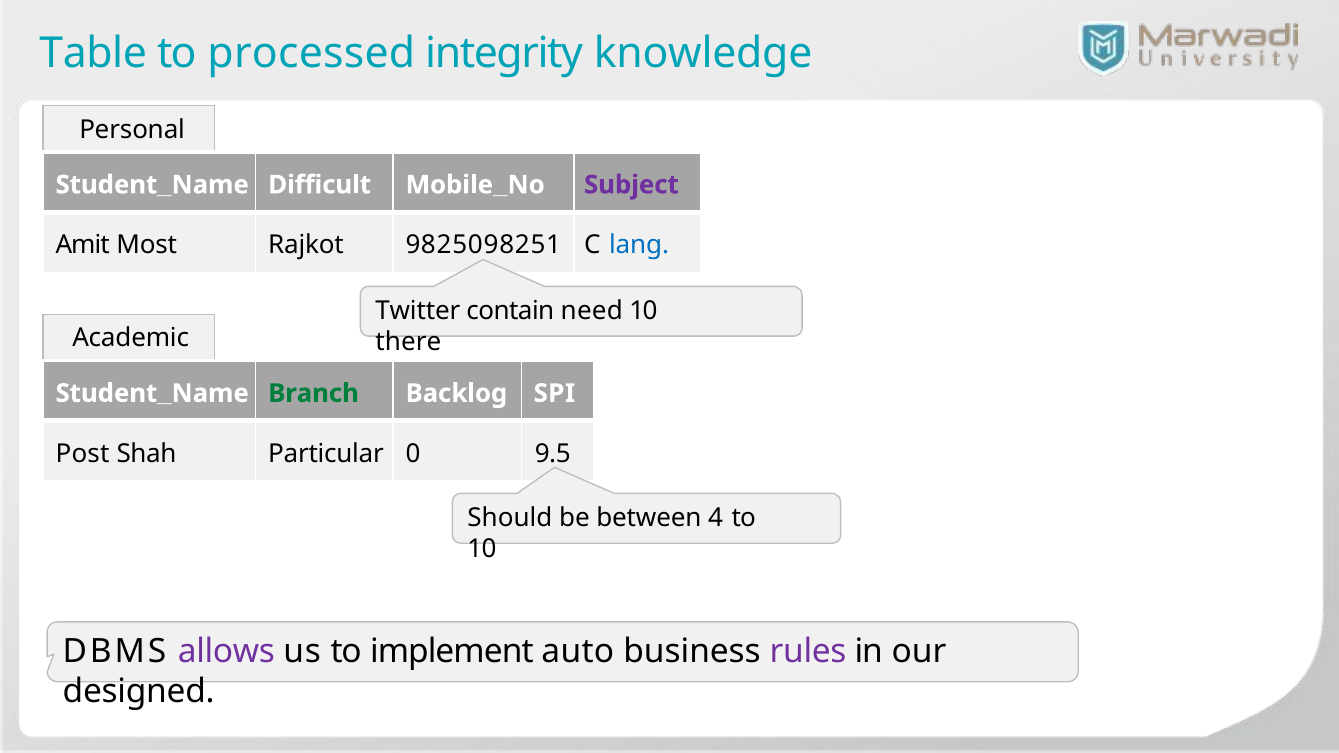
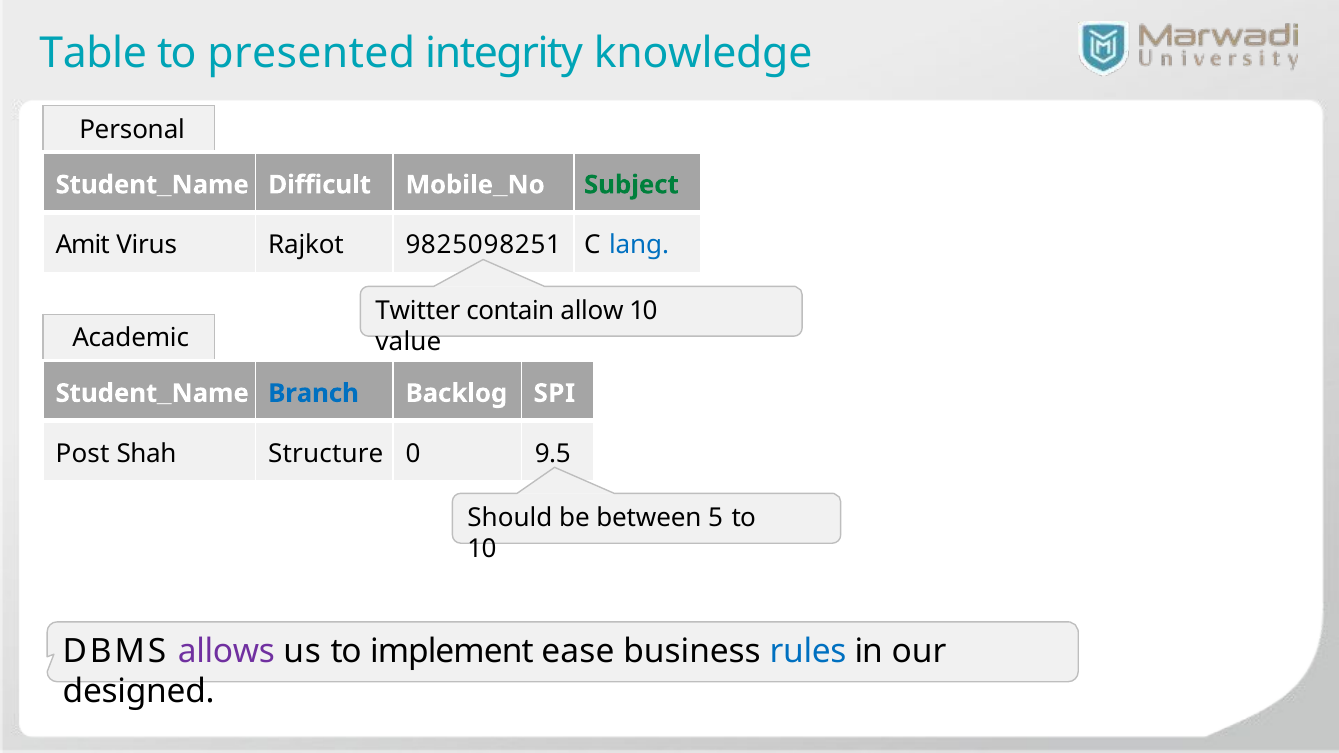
processed: processed -> presented
Subject colour: purple -> green
Most: Most -> Virus
need: need -> allow
there: there -> value
Branch colour: green -> blue
Particular: Particular -> Structure
4: 4 -> 5
auto: auto -> ease
rules colour: purple -> blue
